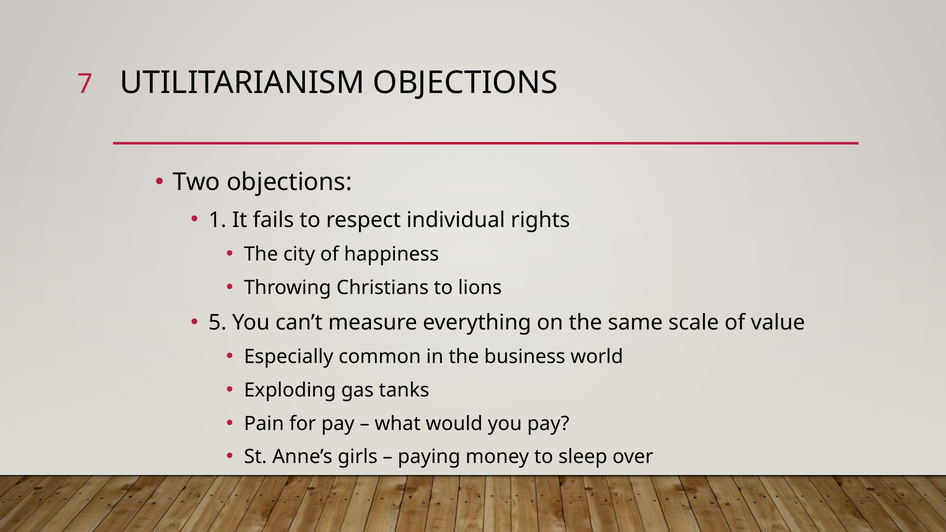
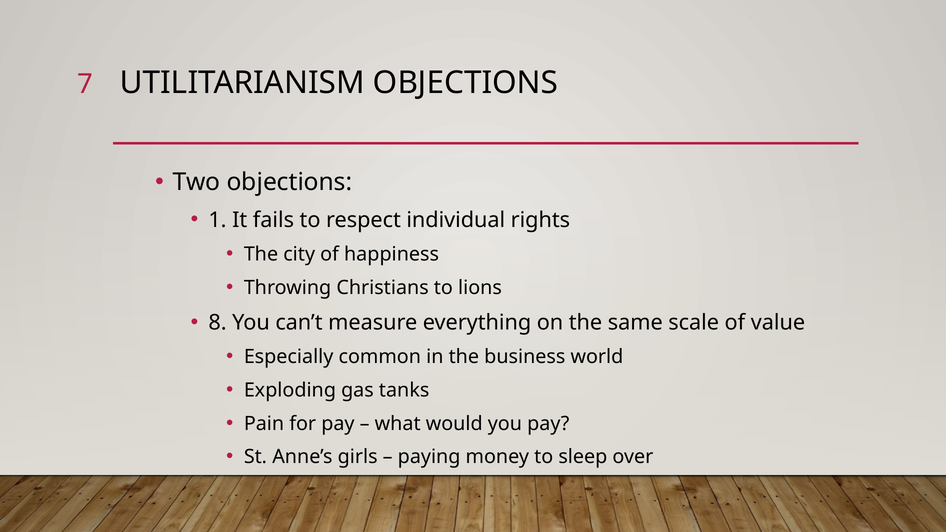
5: 5 -> 8
